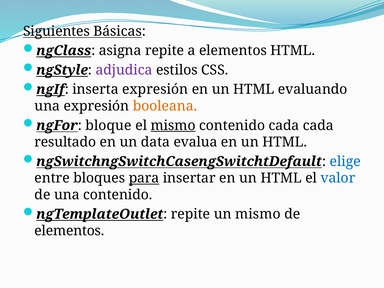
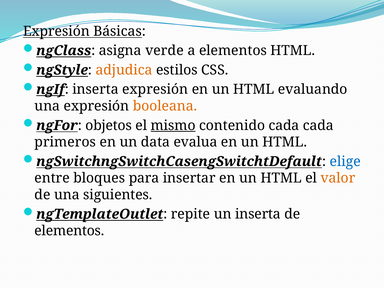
Siguientes at (56, 31): Siguientes -> Expresión
asigna repite: repite -> verde
adjudica colour: purple -> orange
bloque: bloque -> objetos
resultado: resultado -> primeros
para underline: present -> none
valor colour: blue -> orange
una contenido: contenido -> siguientes
un mismo: mismo -> inserta
